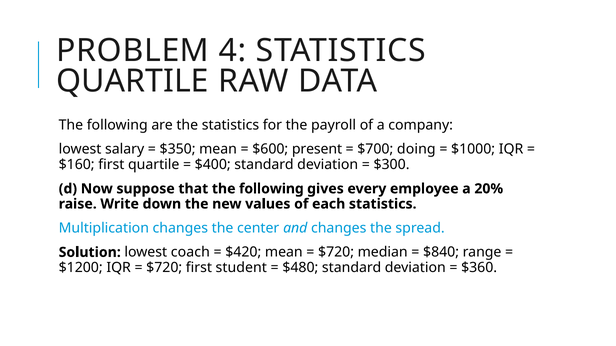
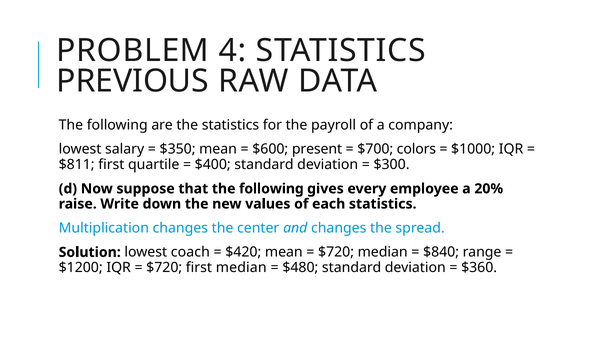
QUARTILE at (133, 82): QUARTILE -> PREVIOUS
doing: doing -> colors
$160: $160 -> $811
first student: student -> median
